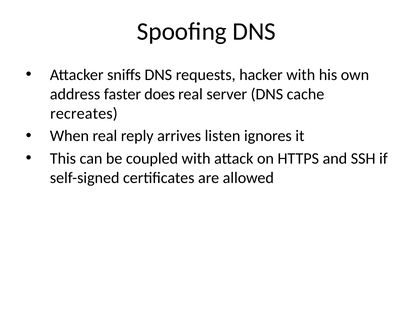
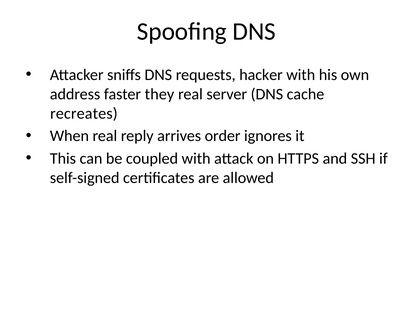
does: does -> they
listen: listen -> order
